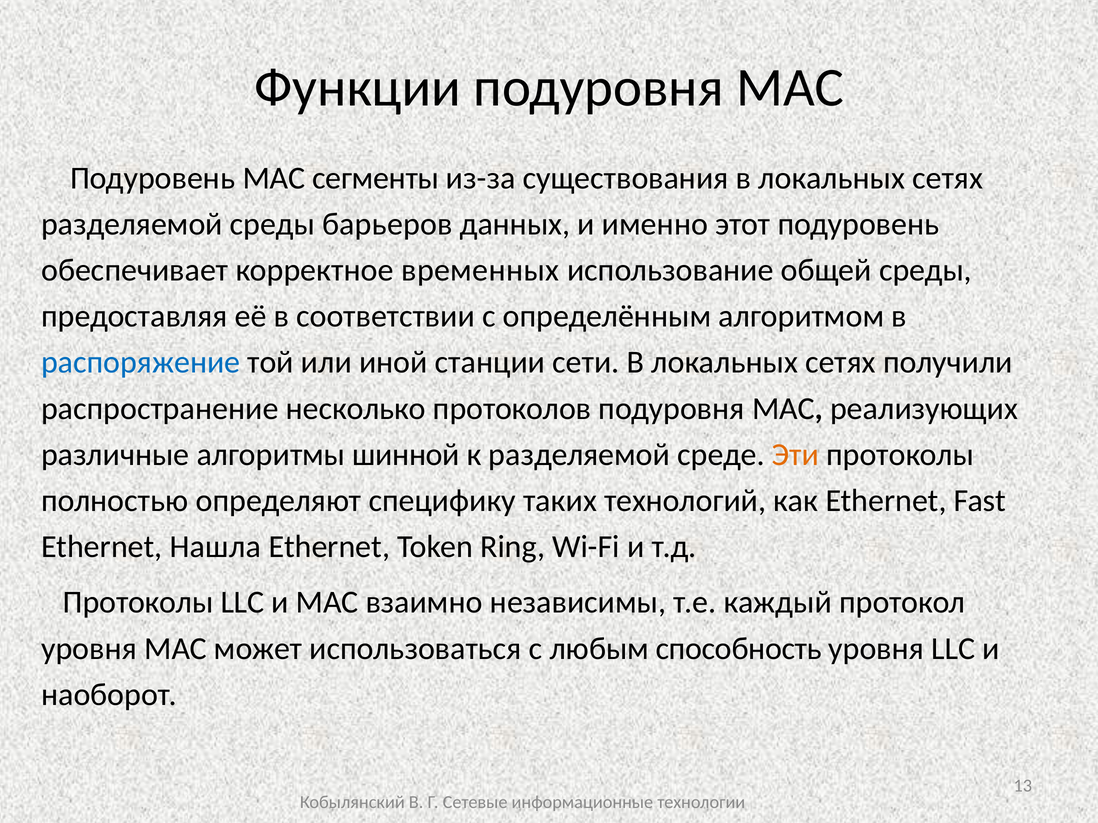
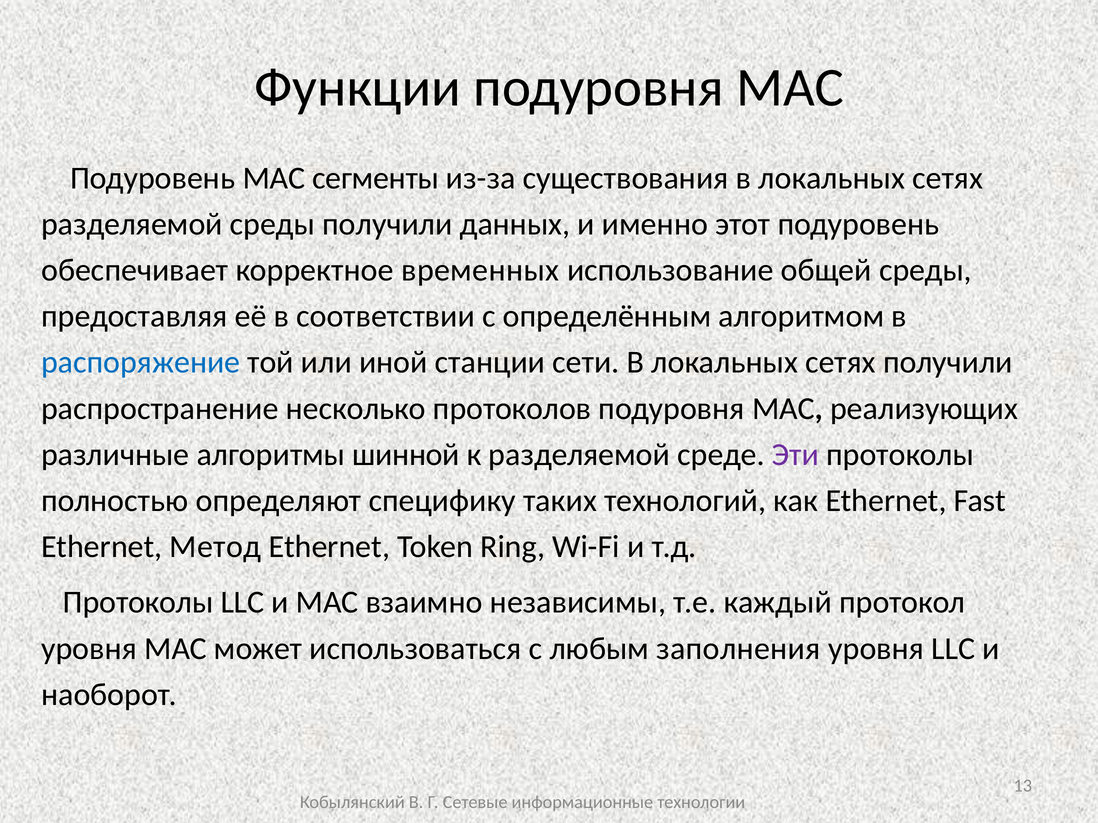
среды барьеров: барьеров -> получили
Эти colour: orange -> purple
Нашла: Нашла -> Метод
способность: способность -> заполнения
